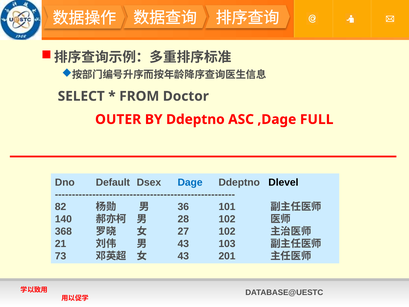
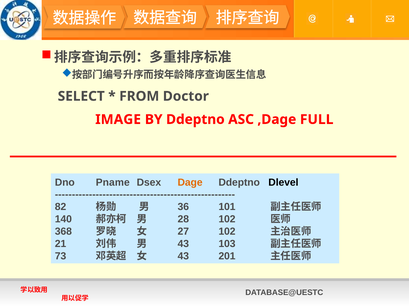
OUTER: OUTER -> IMAGE
Default: Default -> Pname
Dage colour: blue -> orange
